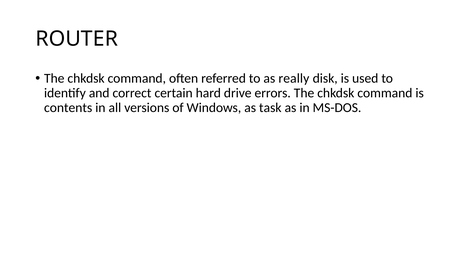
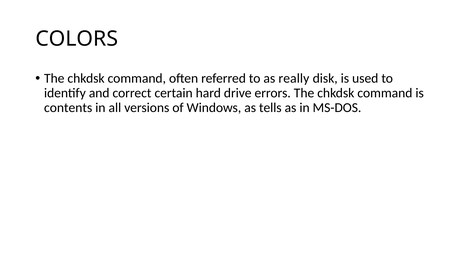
ROUTER: ROUTER -> COLORS
task: task -> tells
